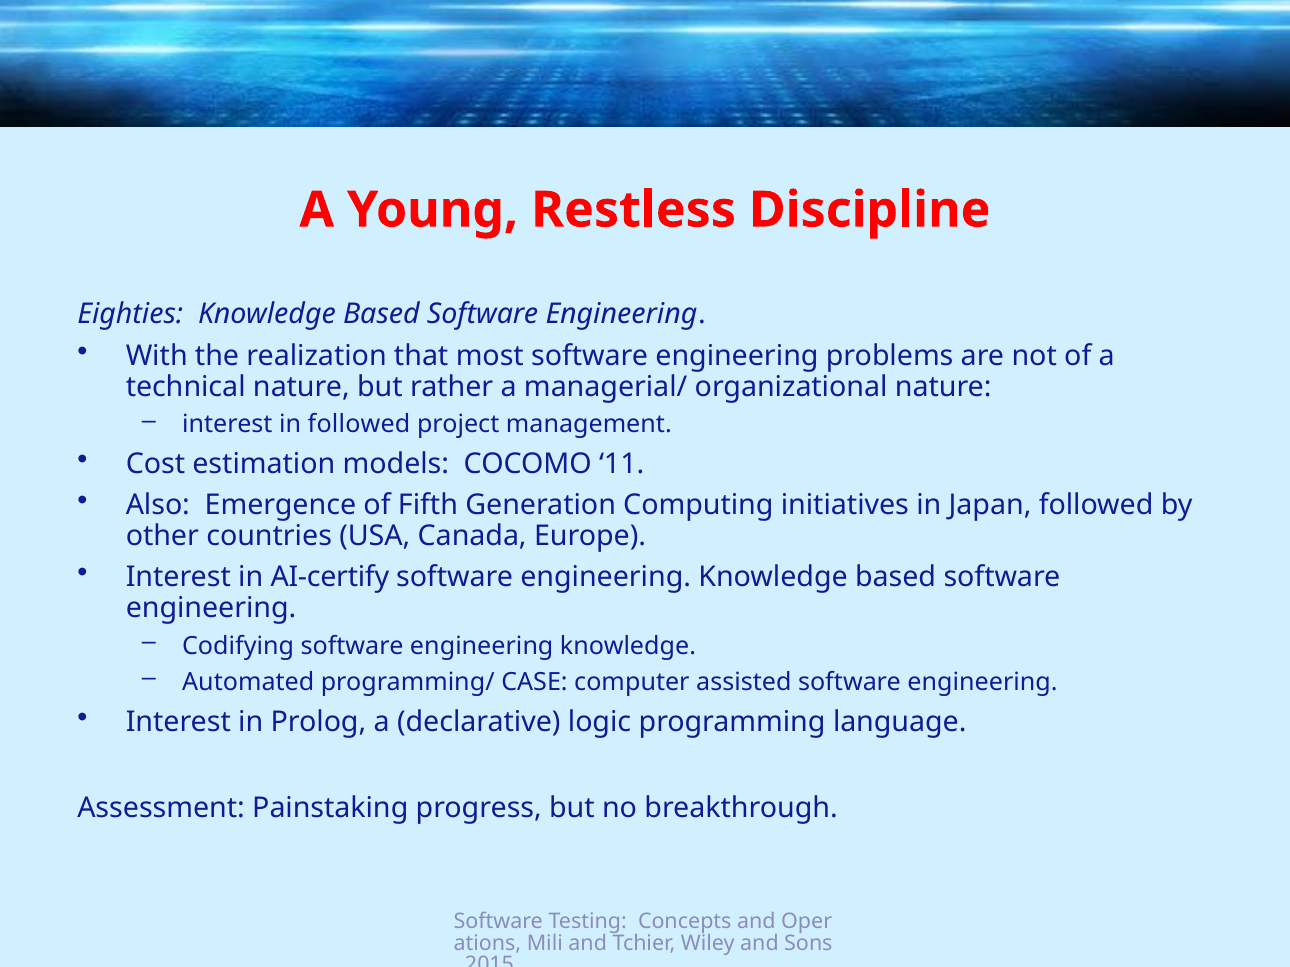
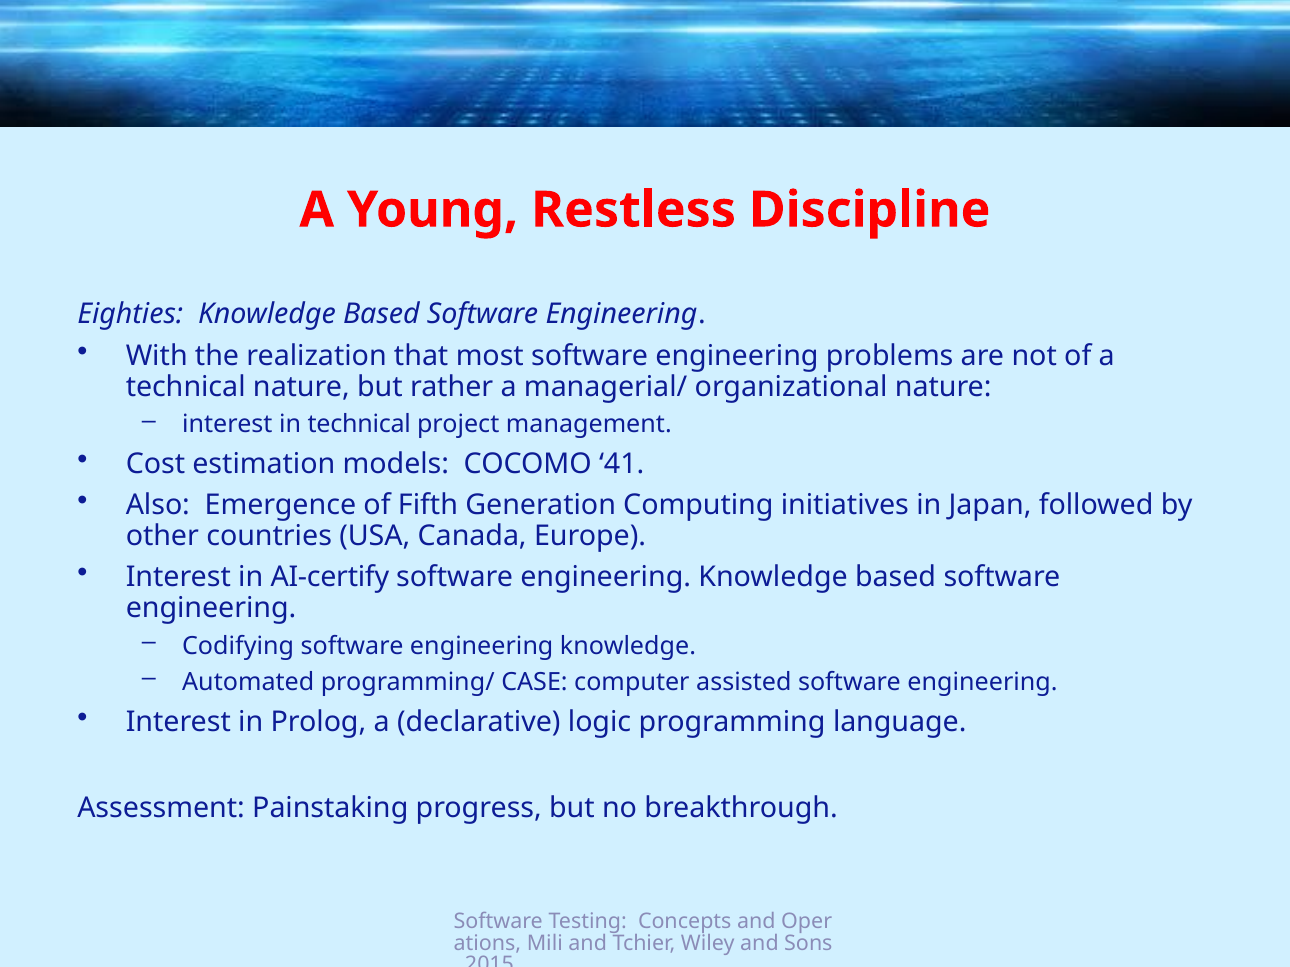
in followed: followed -> technical
11: 11 -> 41
